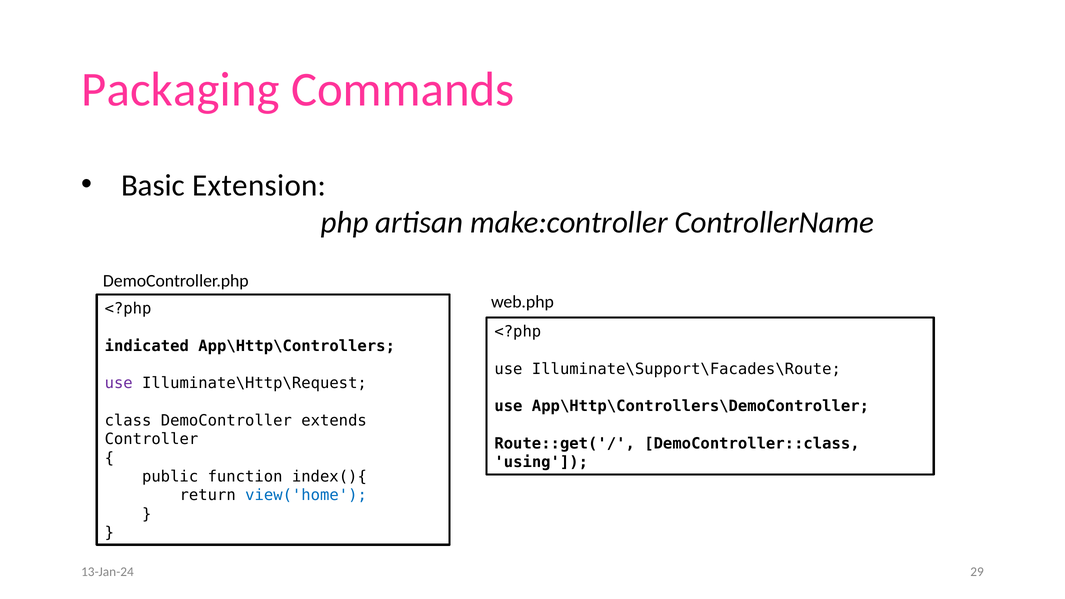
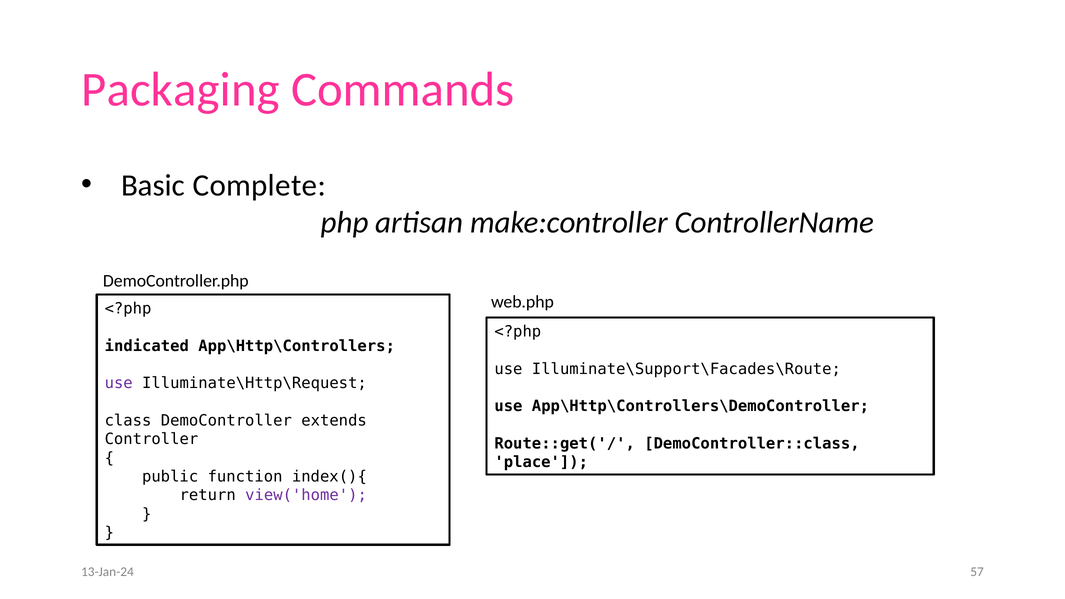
Extension: Extension -> Complete
using: using -> place
view('home colour: blue -> purple
29: 29 -> 57
